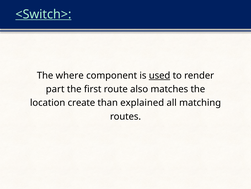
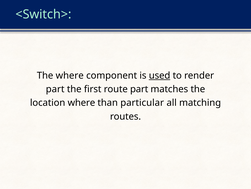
<Switch> underline: present -> none
route also: also -> part
location create: create -> where
explained: explained -> particular
